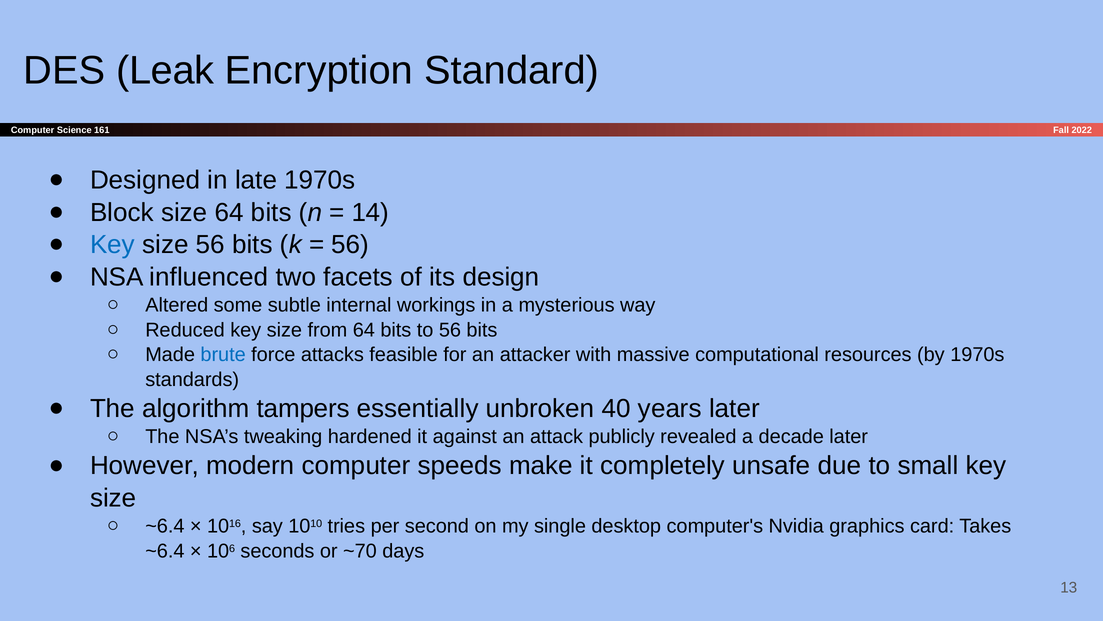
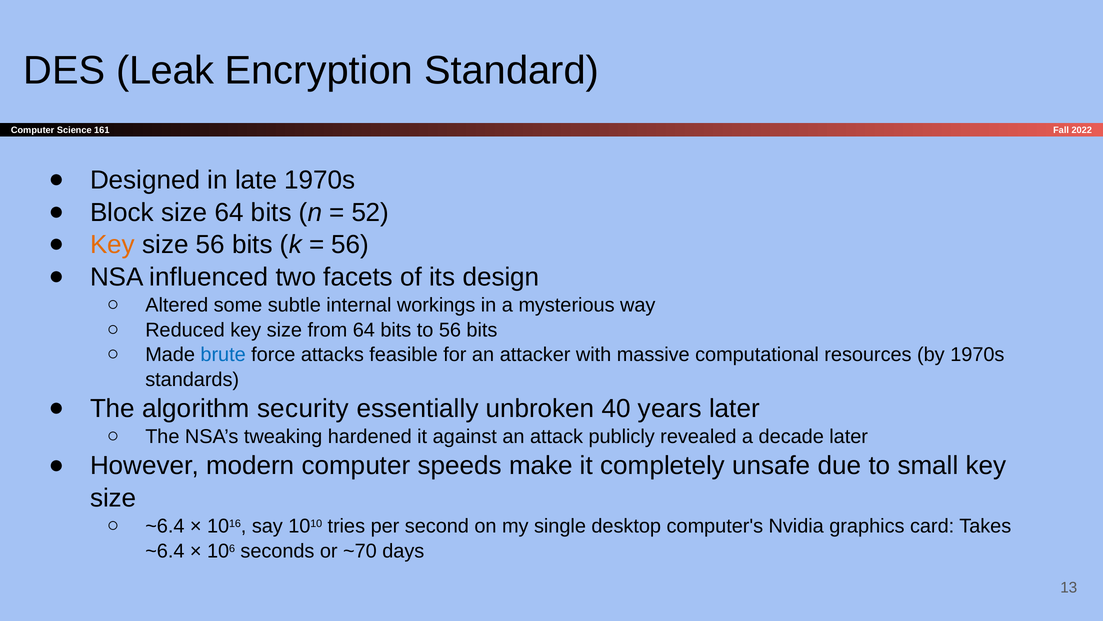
14: 14 -> 52
Key at (113, 245) colour: blue -> orange
tampers: tampers -> security
